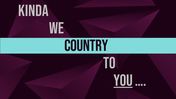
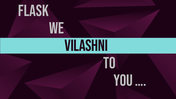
Kinda: Kinda -> Flask
country: country -> vilashni
you underline: present -> none
